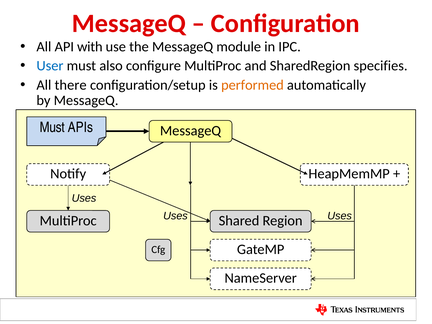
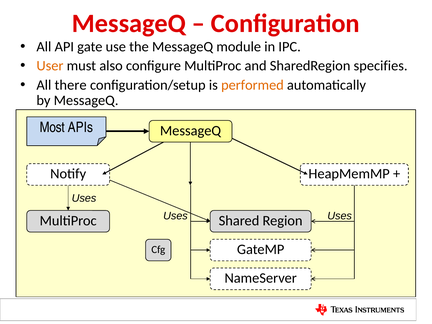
with: with -> gate
User colour: blue -> orange
Must at (52, 127): Must -> Most
